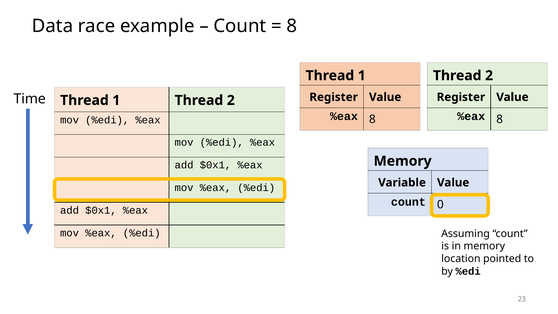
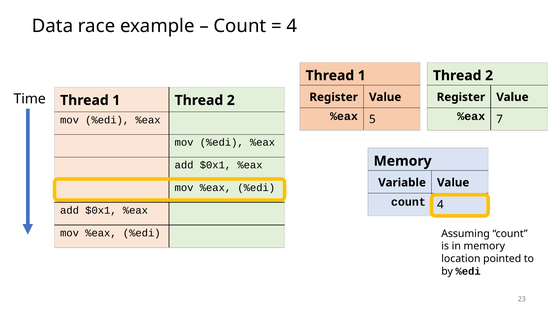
8 at (292, 26): 8 -> 4
8 at (372, 119): 8 -> 5
8 at (500, 119): 8 -> 7
count 0: 0 -> 4
